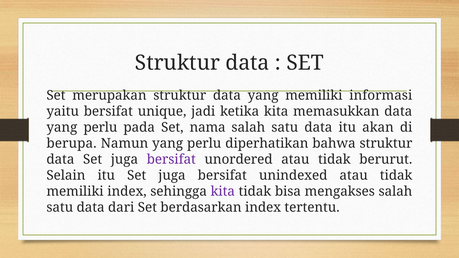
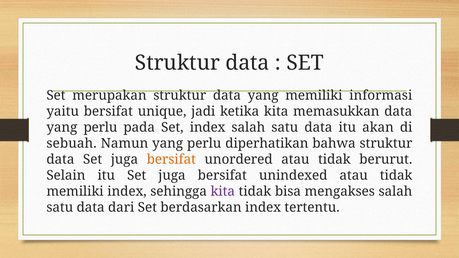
Set nama: nama -> index
berupa: berupa -> sebuah
bersifat at (171, 159) colour: purple -> orange
